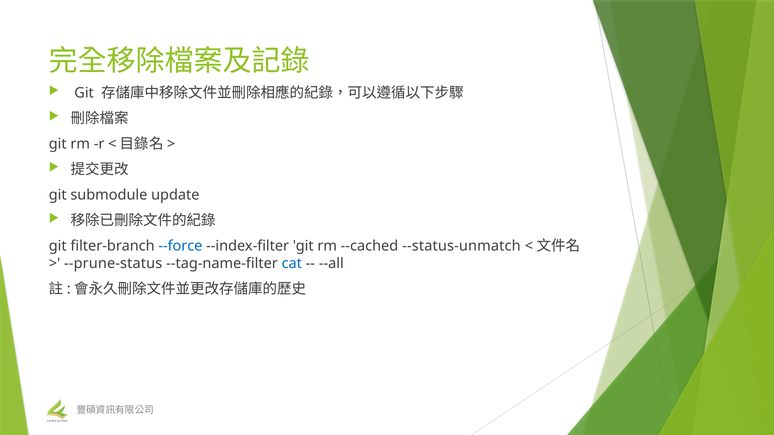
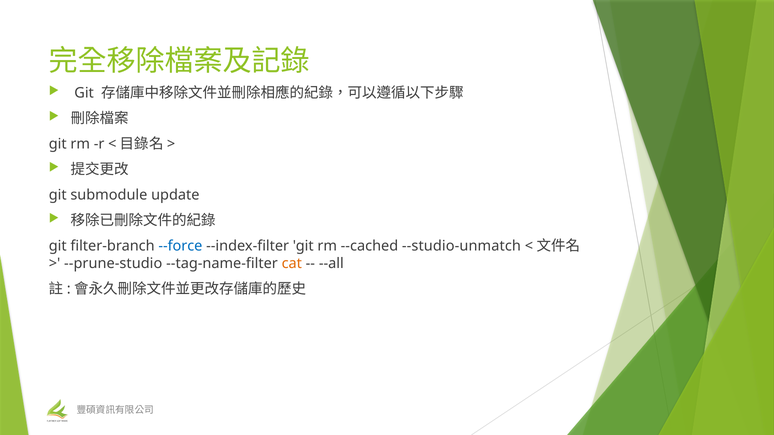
--status-unmatch: --status-unmatch -> --studio-unmatch
--prune-status: --prune-status -> --prune-studio
cat colour: blue -> orange
